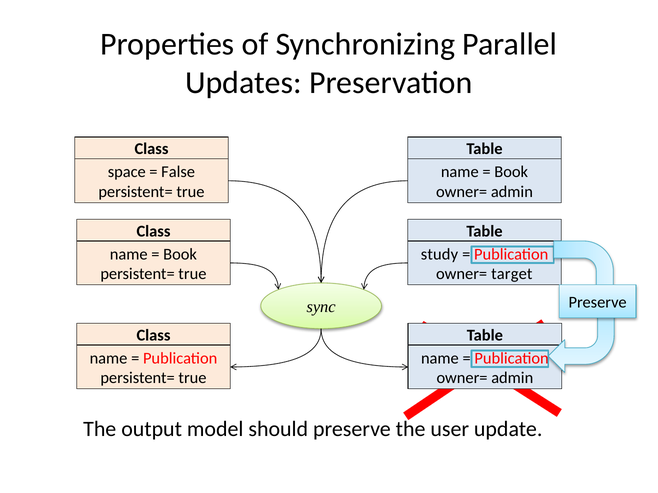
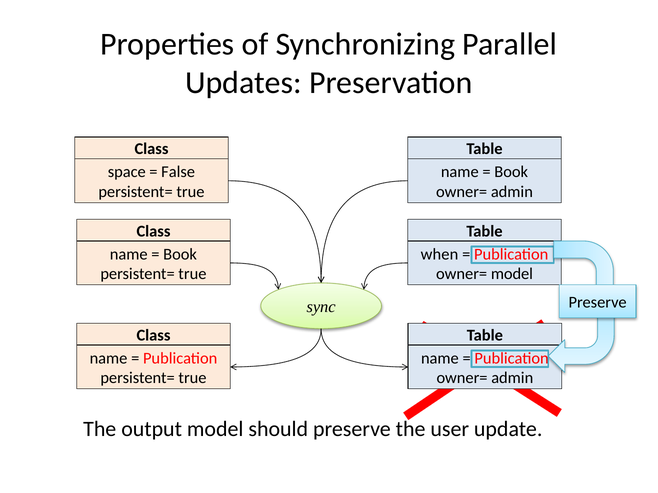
study: study -> when
owner= target: target -> model
